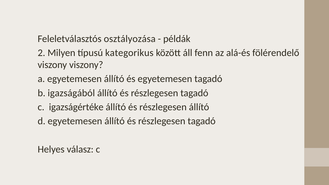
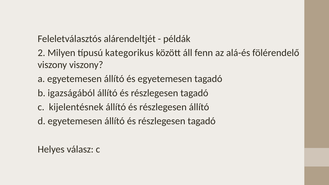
osztályozása: osztályozása -> alárendeltjét
igazságértéke: igazságértéke -> kijelentésnek
